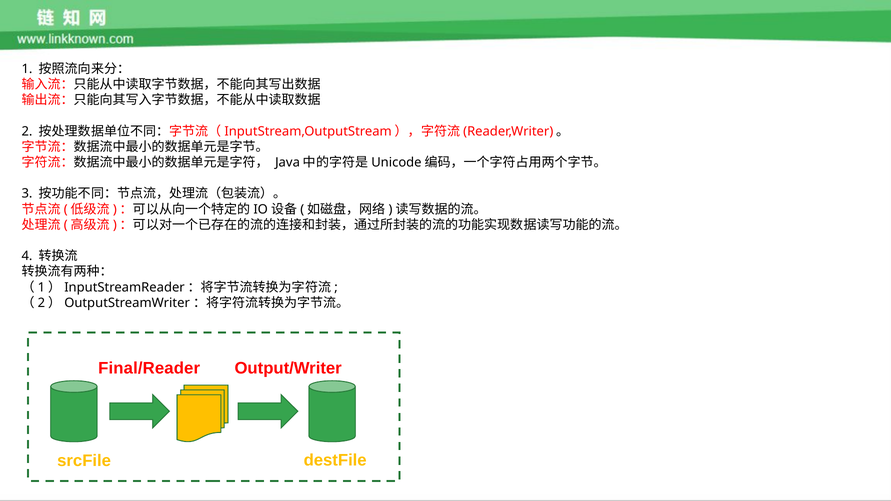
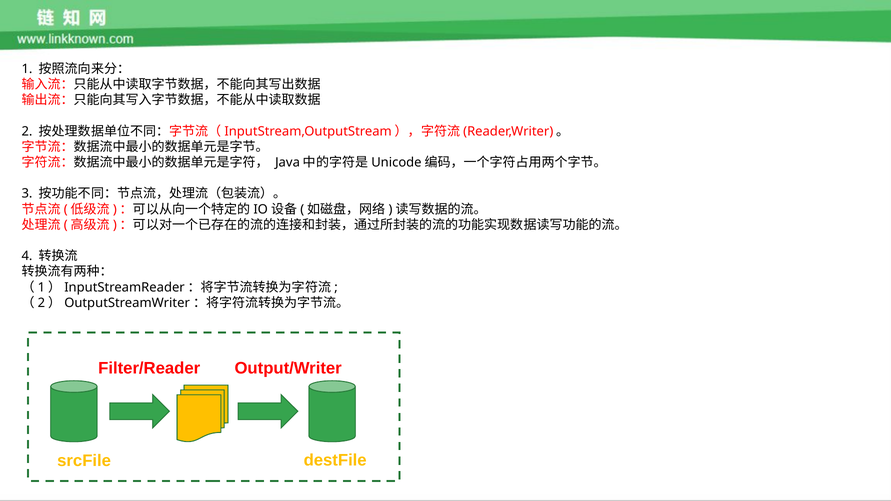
Final/Reader: Final/Reader -> Filter/Reader
